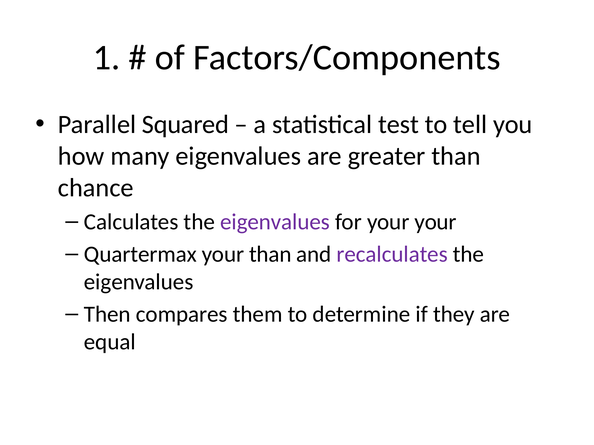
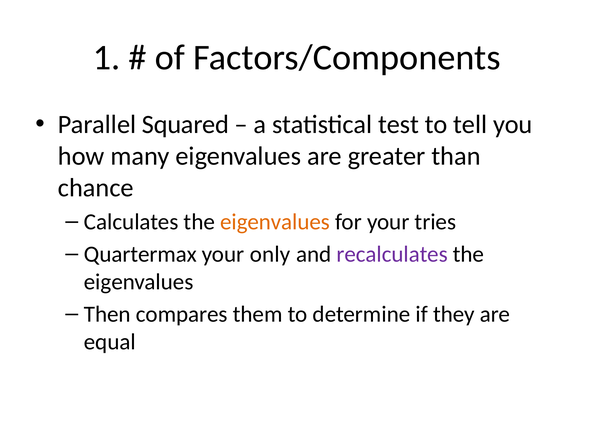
eigenvalues at (275, 222) colour: purple -> orange
your your: your -> tries
your than: than -> only
